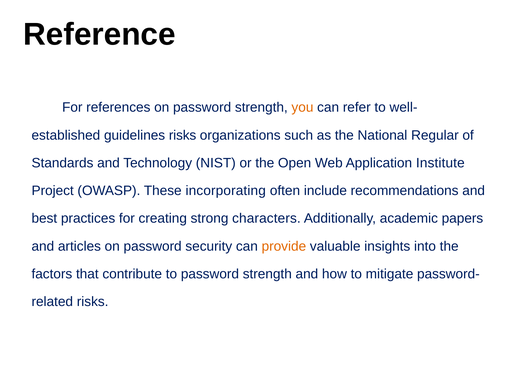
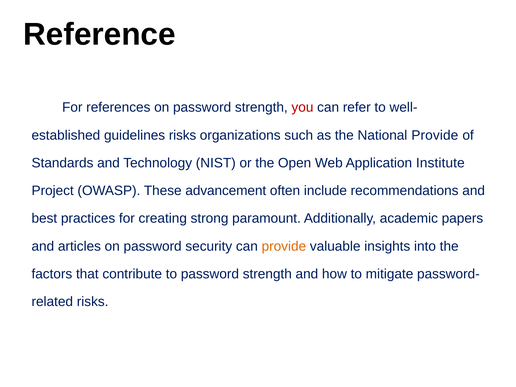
you colour: orange -> red
National Regular: Regular -> Provide
incorporating: incorporating -> advancement
characters: characters -> paramount
